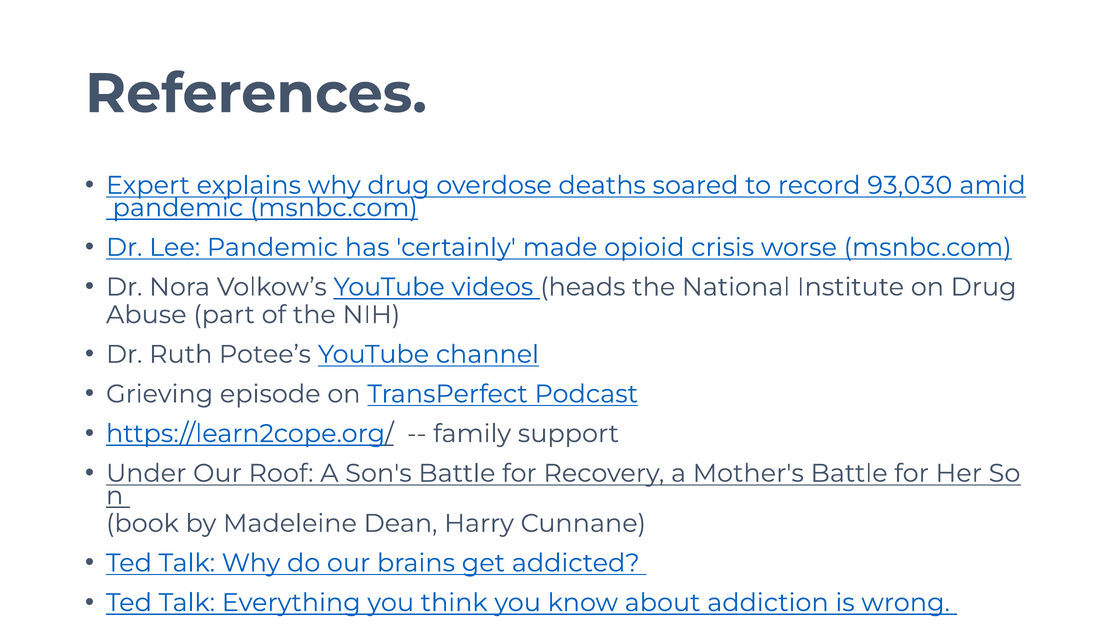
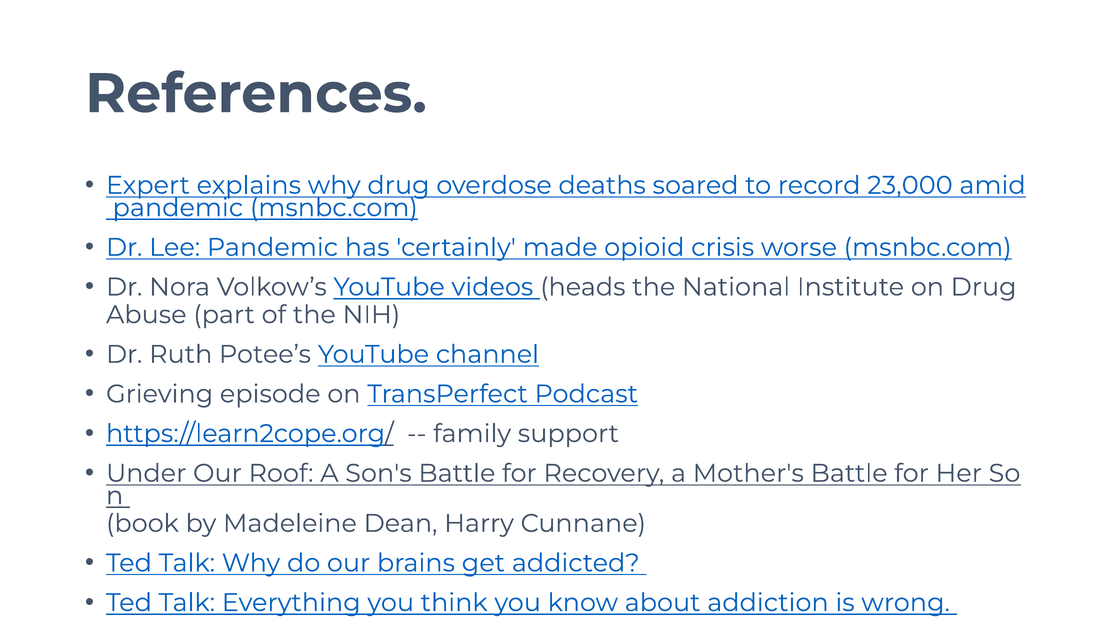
93,030: 93,030 -> 23,000
